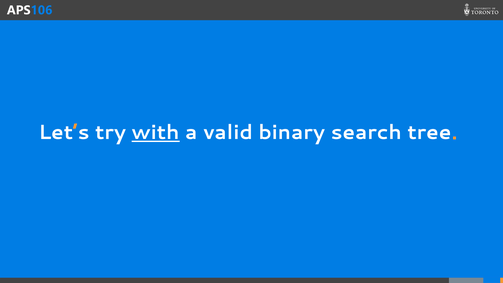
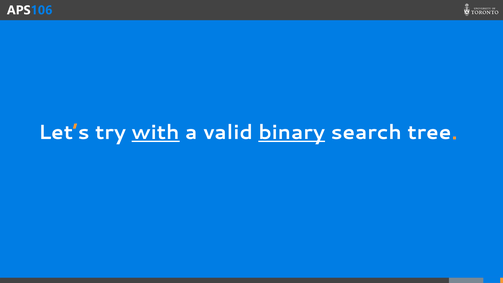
binary underline: none -> present
